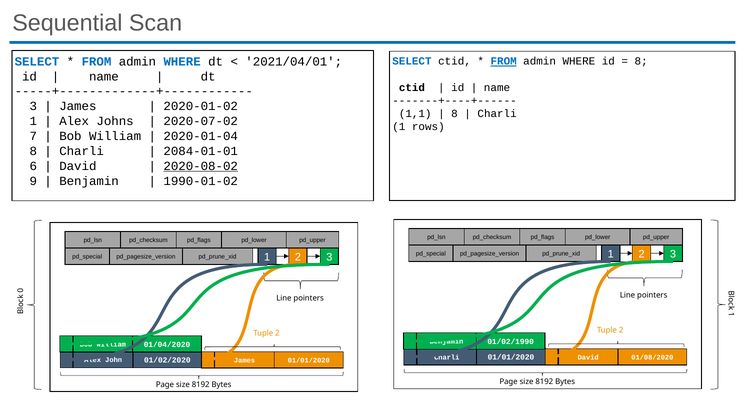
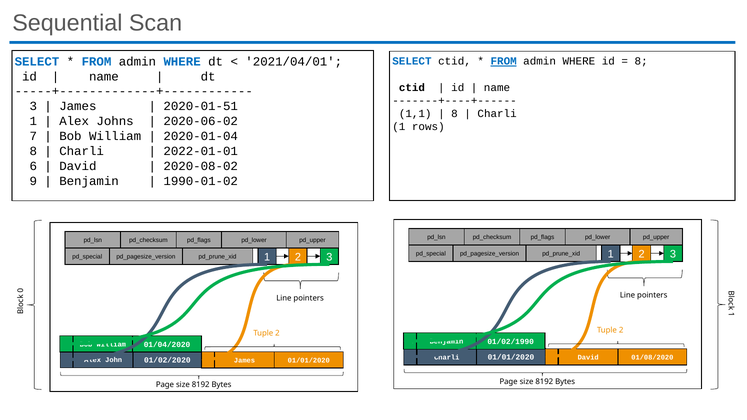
2020-01-02: 2020-01-02 -> 2020-01-51
2020-07-02: 2020-07-02 -> 2020-06-02
2084-01-01: 2084-01-01 -> 2022-01-01
2020-08-02 underline: present -> none
